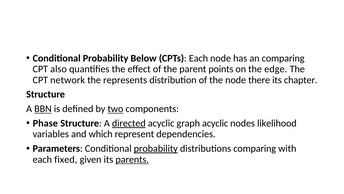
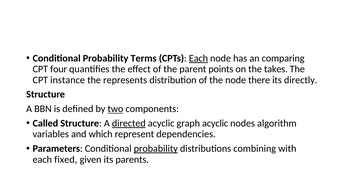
Below: Below -> Terms
Each at (198, 58) underline: none -> present
also: also -> four
edge: edge -> takes
network: network -> instance
chapter: chapter -> directly
BBN underline: present -> none
Phase: Phase -> Called
likelihood: likelihood -> algorithm
distributions comparing: comparing -> combining
parents underline: present -> none
